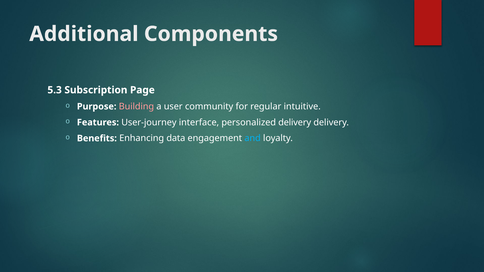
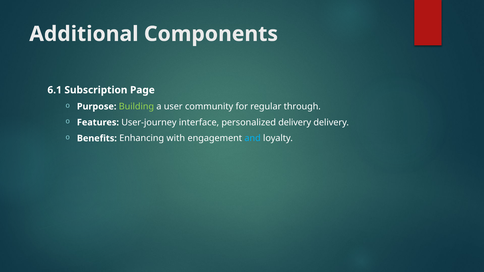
5.3: 5.3 -> 6.1
Building colour: pink -> light green
intuitive: intuitive -> through
data: data -> with
